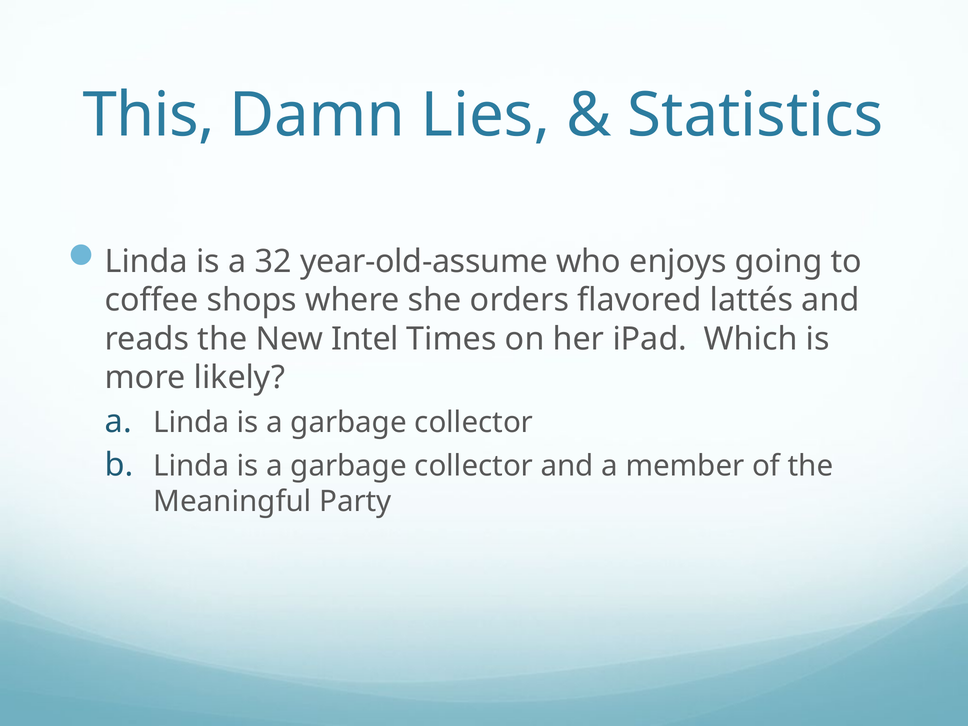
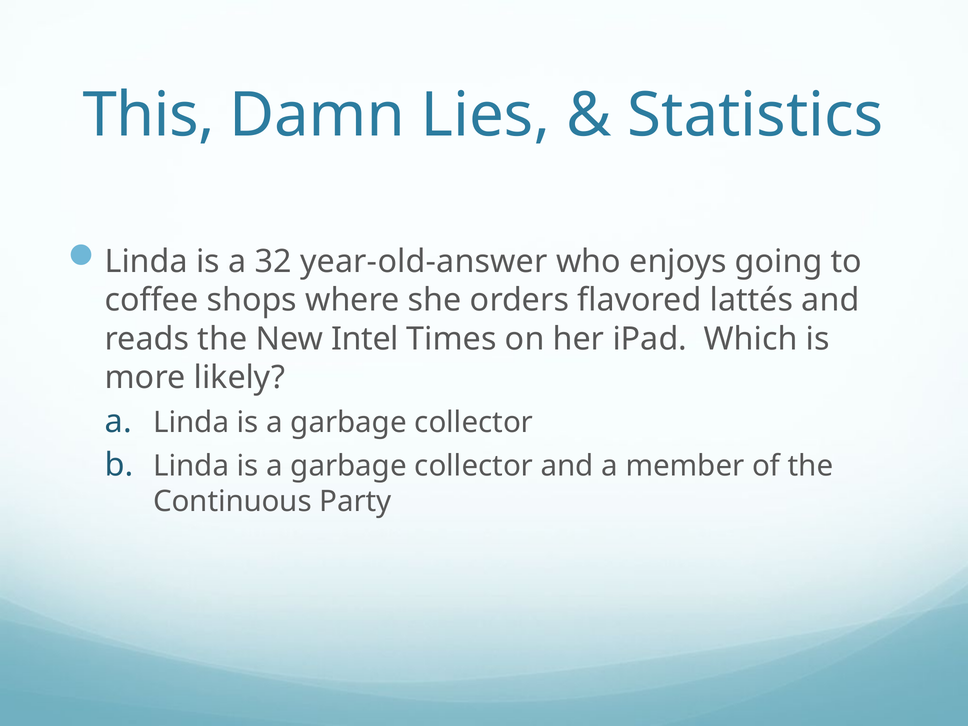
year-old-assume: year-old-assume -> year-old-answer
Meaningful: Meaningful -> Continuous
